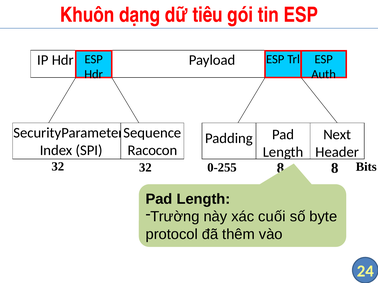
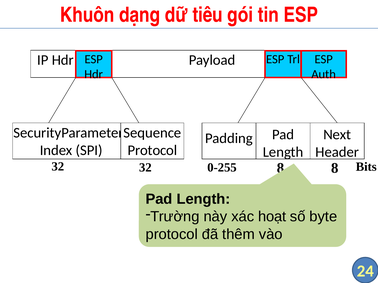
Racocon at (152, 151): Racocon -> Protocol
cuối: cuối -> hoạt
